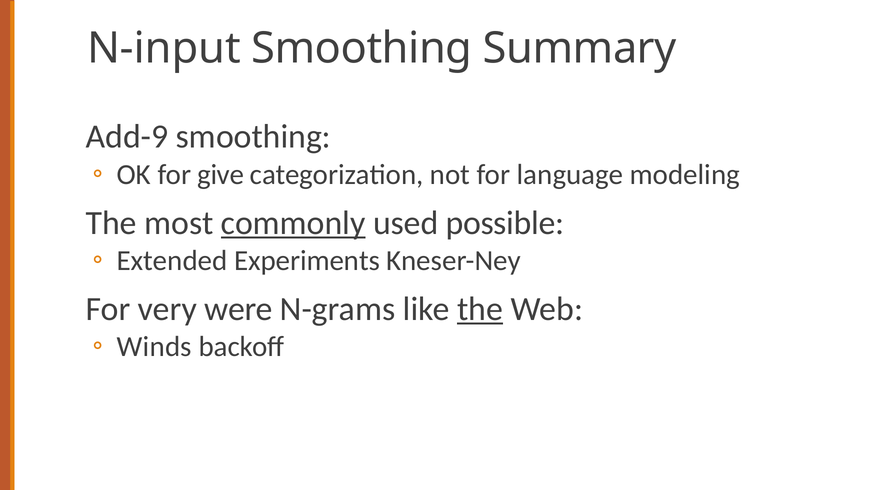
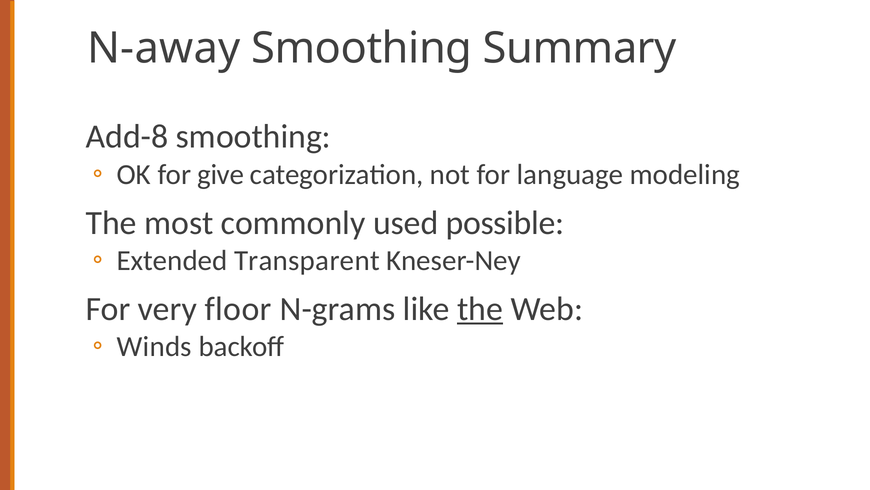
N-input: N-input -> N-away
Add-9: Add-9 -> Add-8
commonly underline: present -> none
Experiments: Experiments -> Transparent
were: were -> floor
